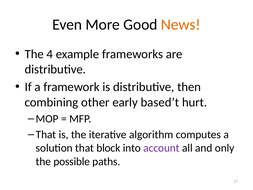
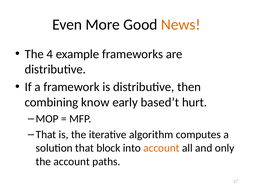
other: other -> know
account at (161, 148) colour: purple -> orange
the possible: possible -> account
